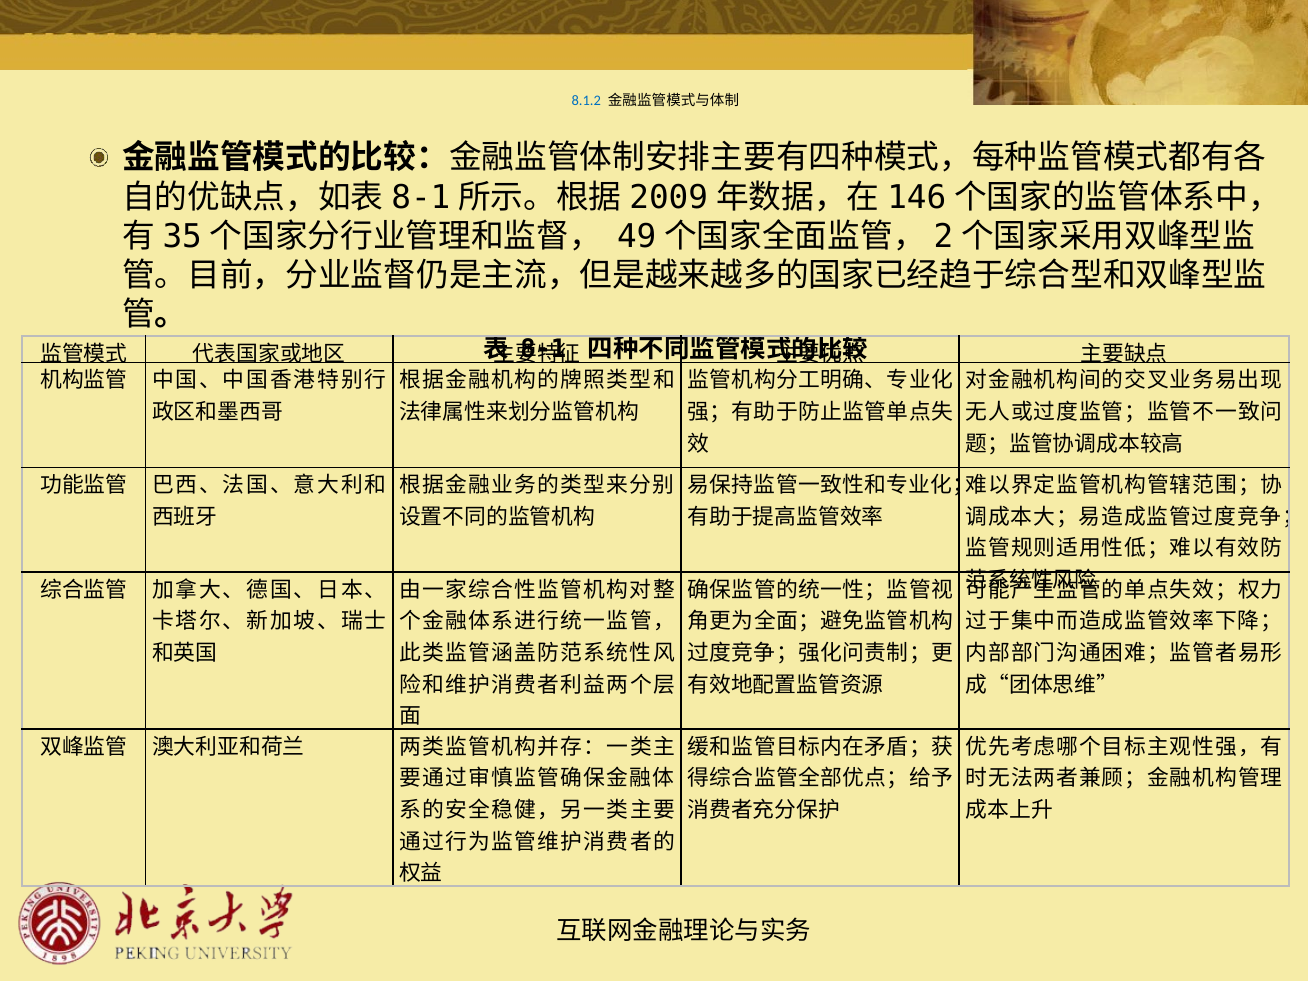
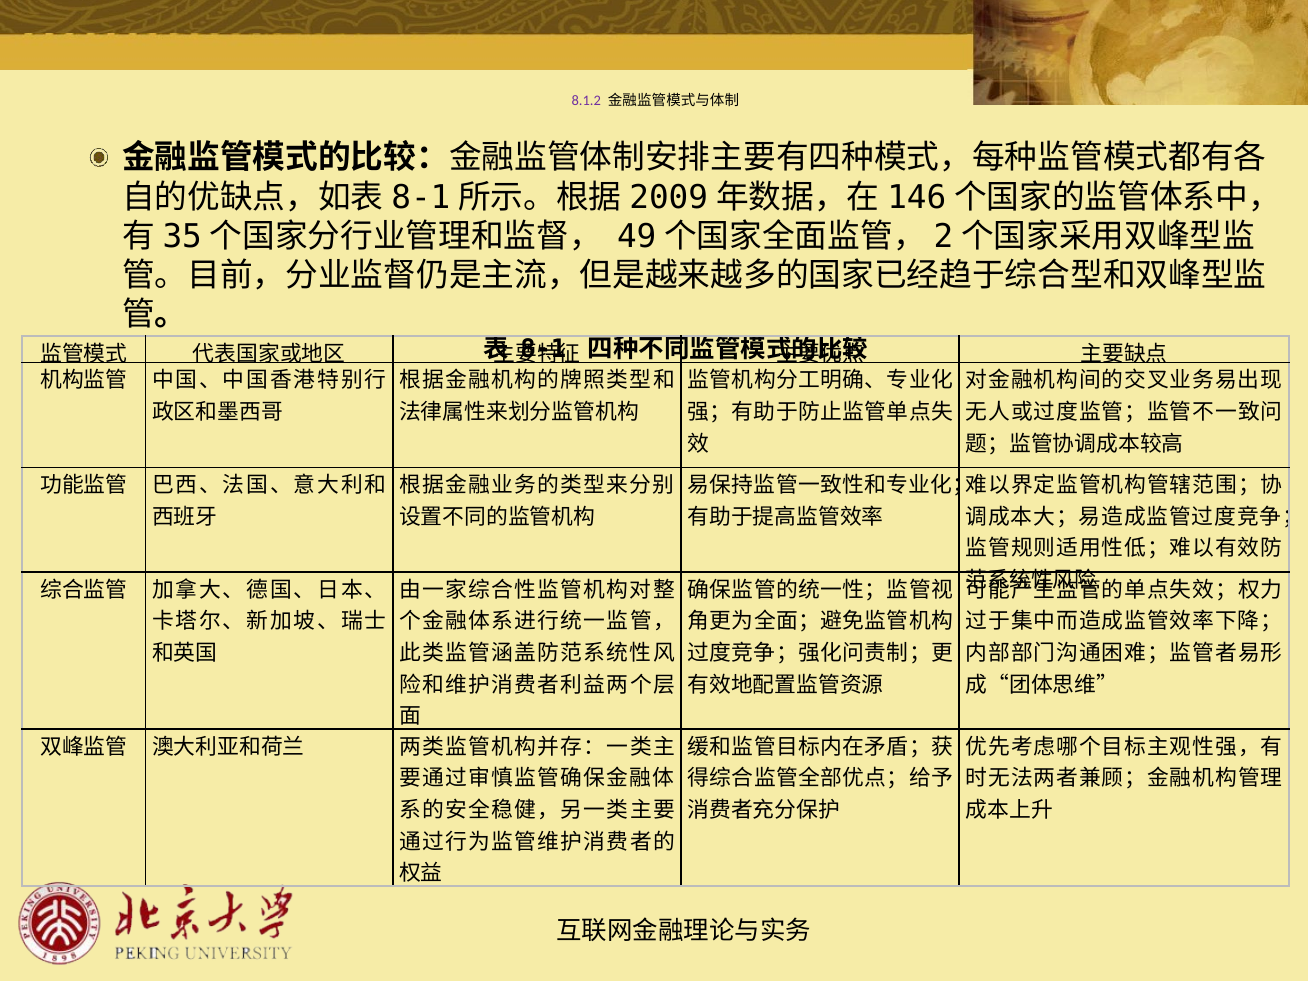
8.1.2 colour: blue -> purple
